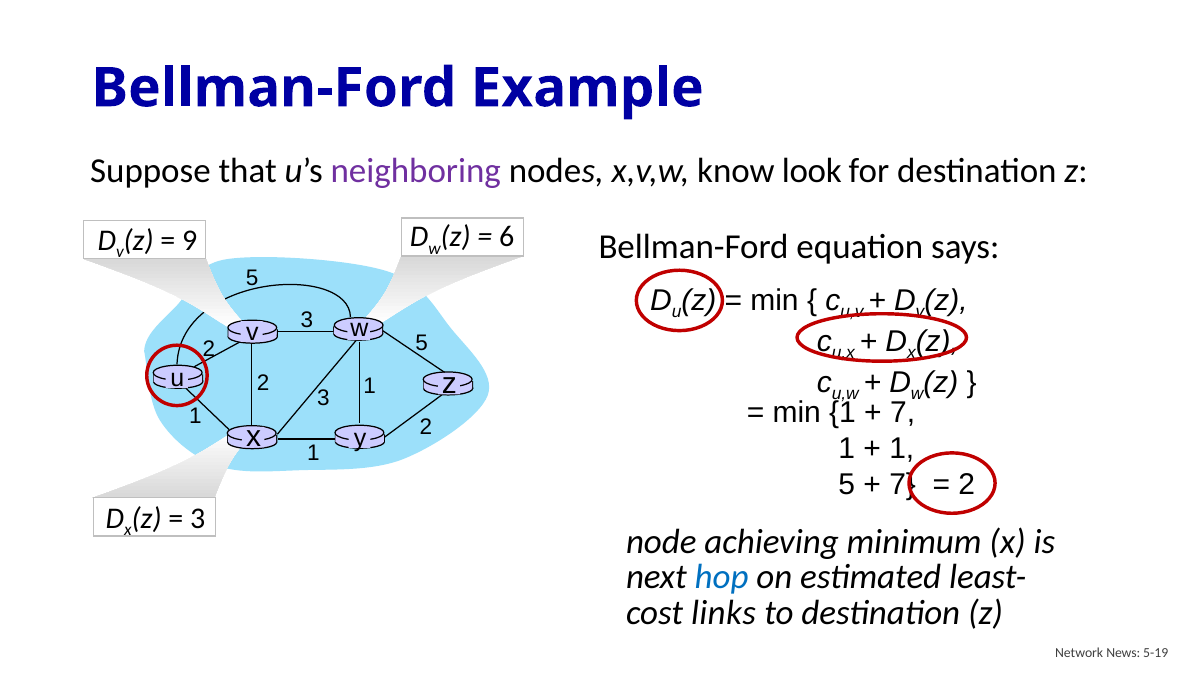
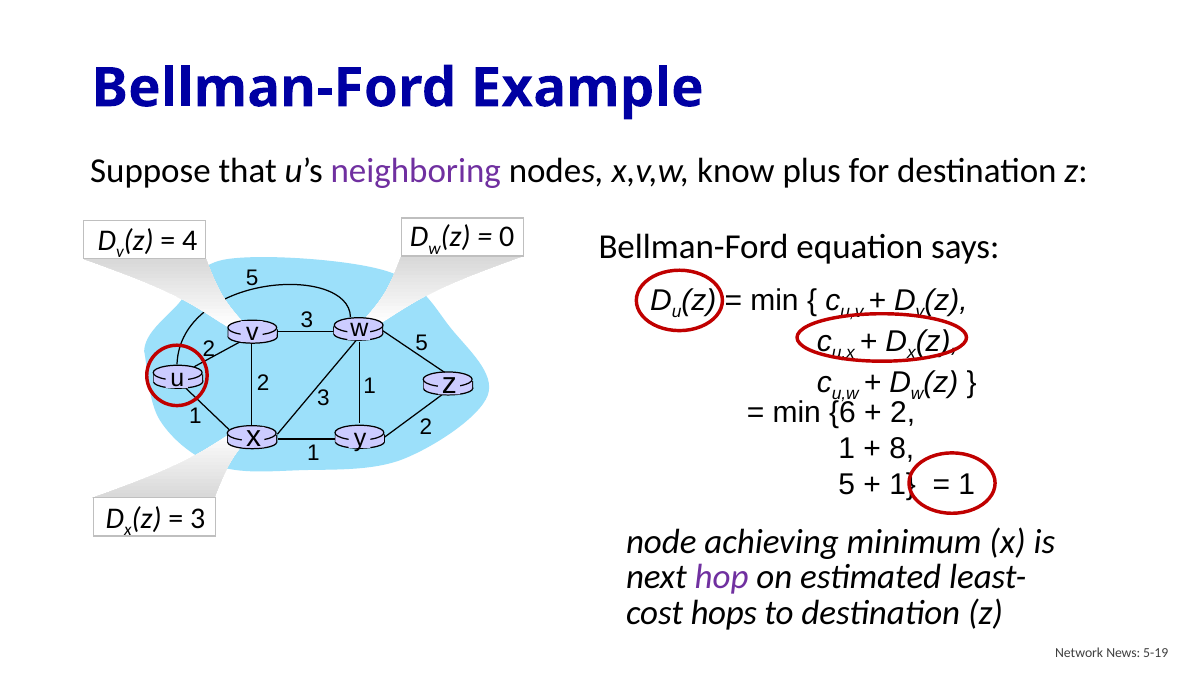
look: look -> plus
6: 6 -> 0
9: 9 -> 4
min 1: 1 -> 6
7 at (903, 412): 7 -> 2
1 at (902, 448): 1 -> 8
7 at (903, 484): 7 -> 1
2 at (967, 484): 2 -> 1
hop colour: blue -> purple
links: links -> hops
